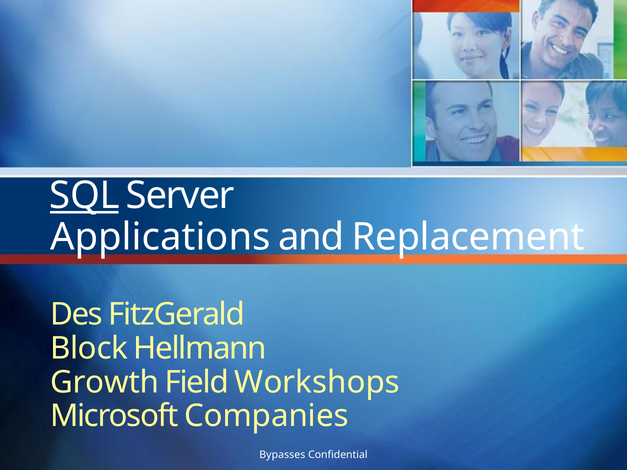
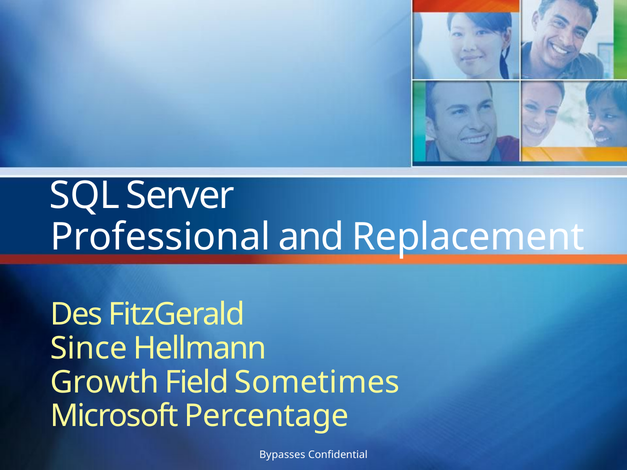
SQL underline: present -> none
Applications: Applications -> Professional
Block: Block -> Since
Workshops: Workshops -> Sometimes
Companies: Companies -> Percentage
